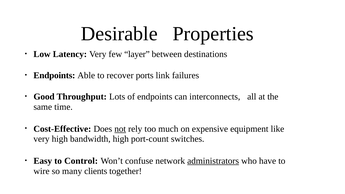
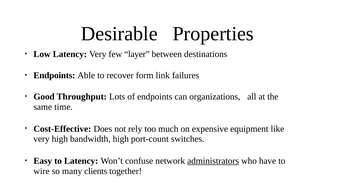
ports: ports -> form
interconnects: interconnects -> organizations
not underline: present -> none
to Control: Control -> Latency
